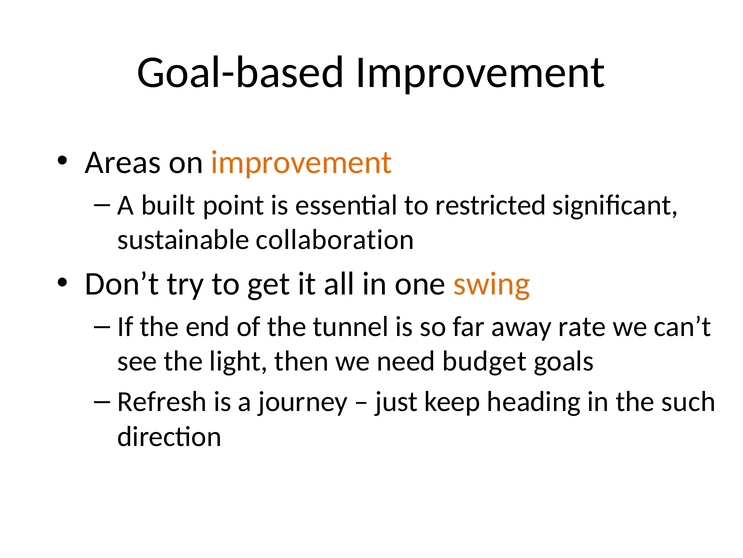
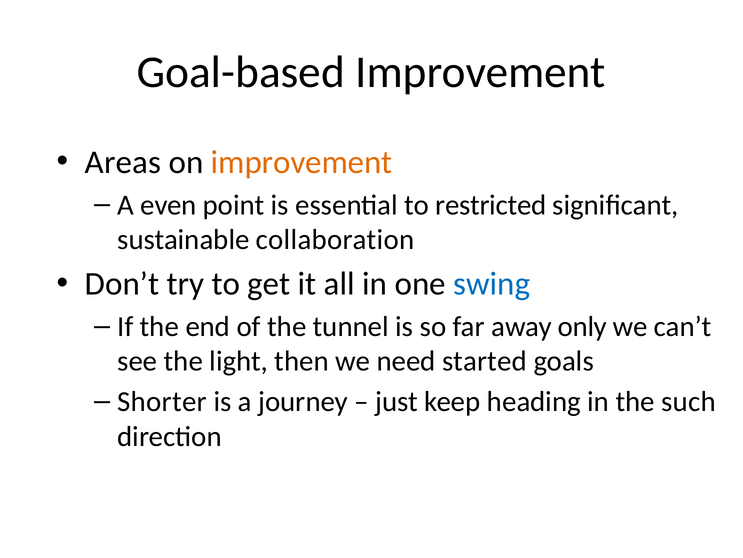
built: built -> even
swing colour: orange -> blue
rate: rate -> only
budget: budget -> started
Refresh: Refresh -> Shorter
